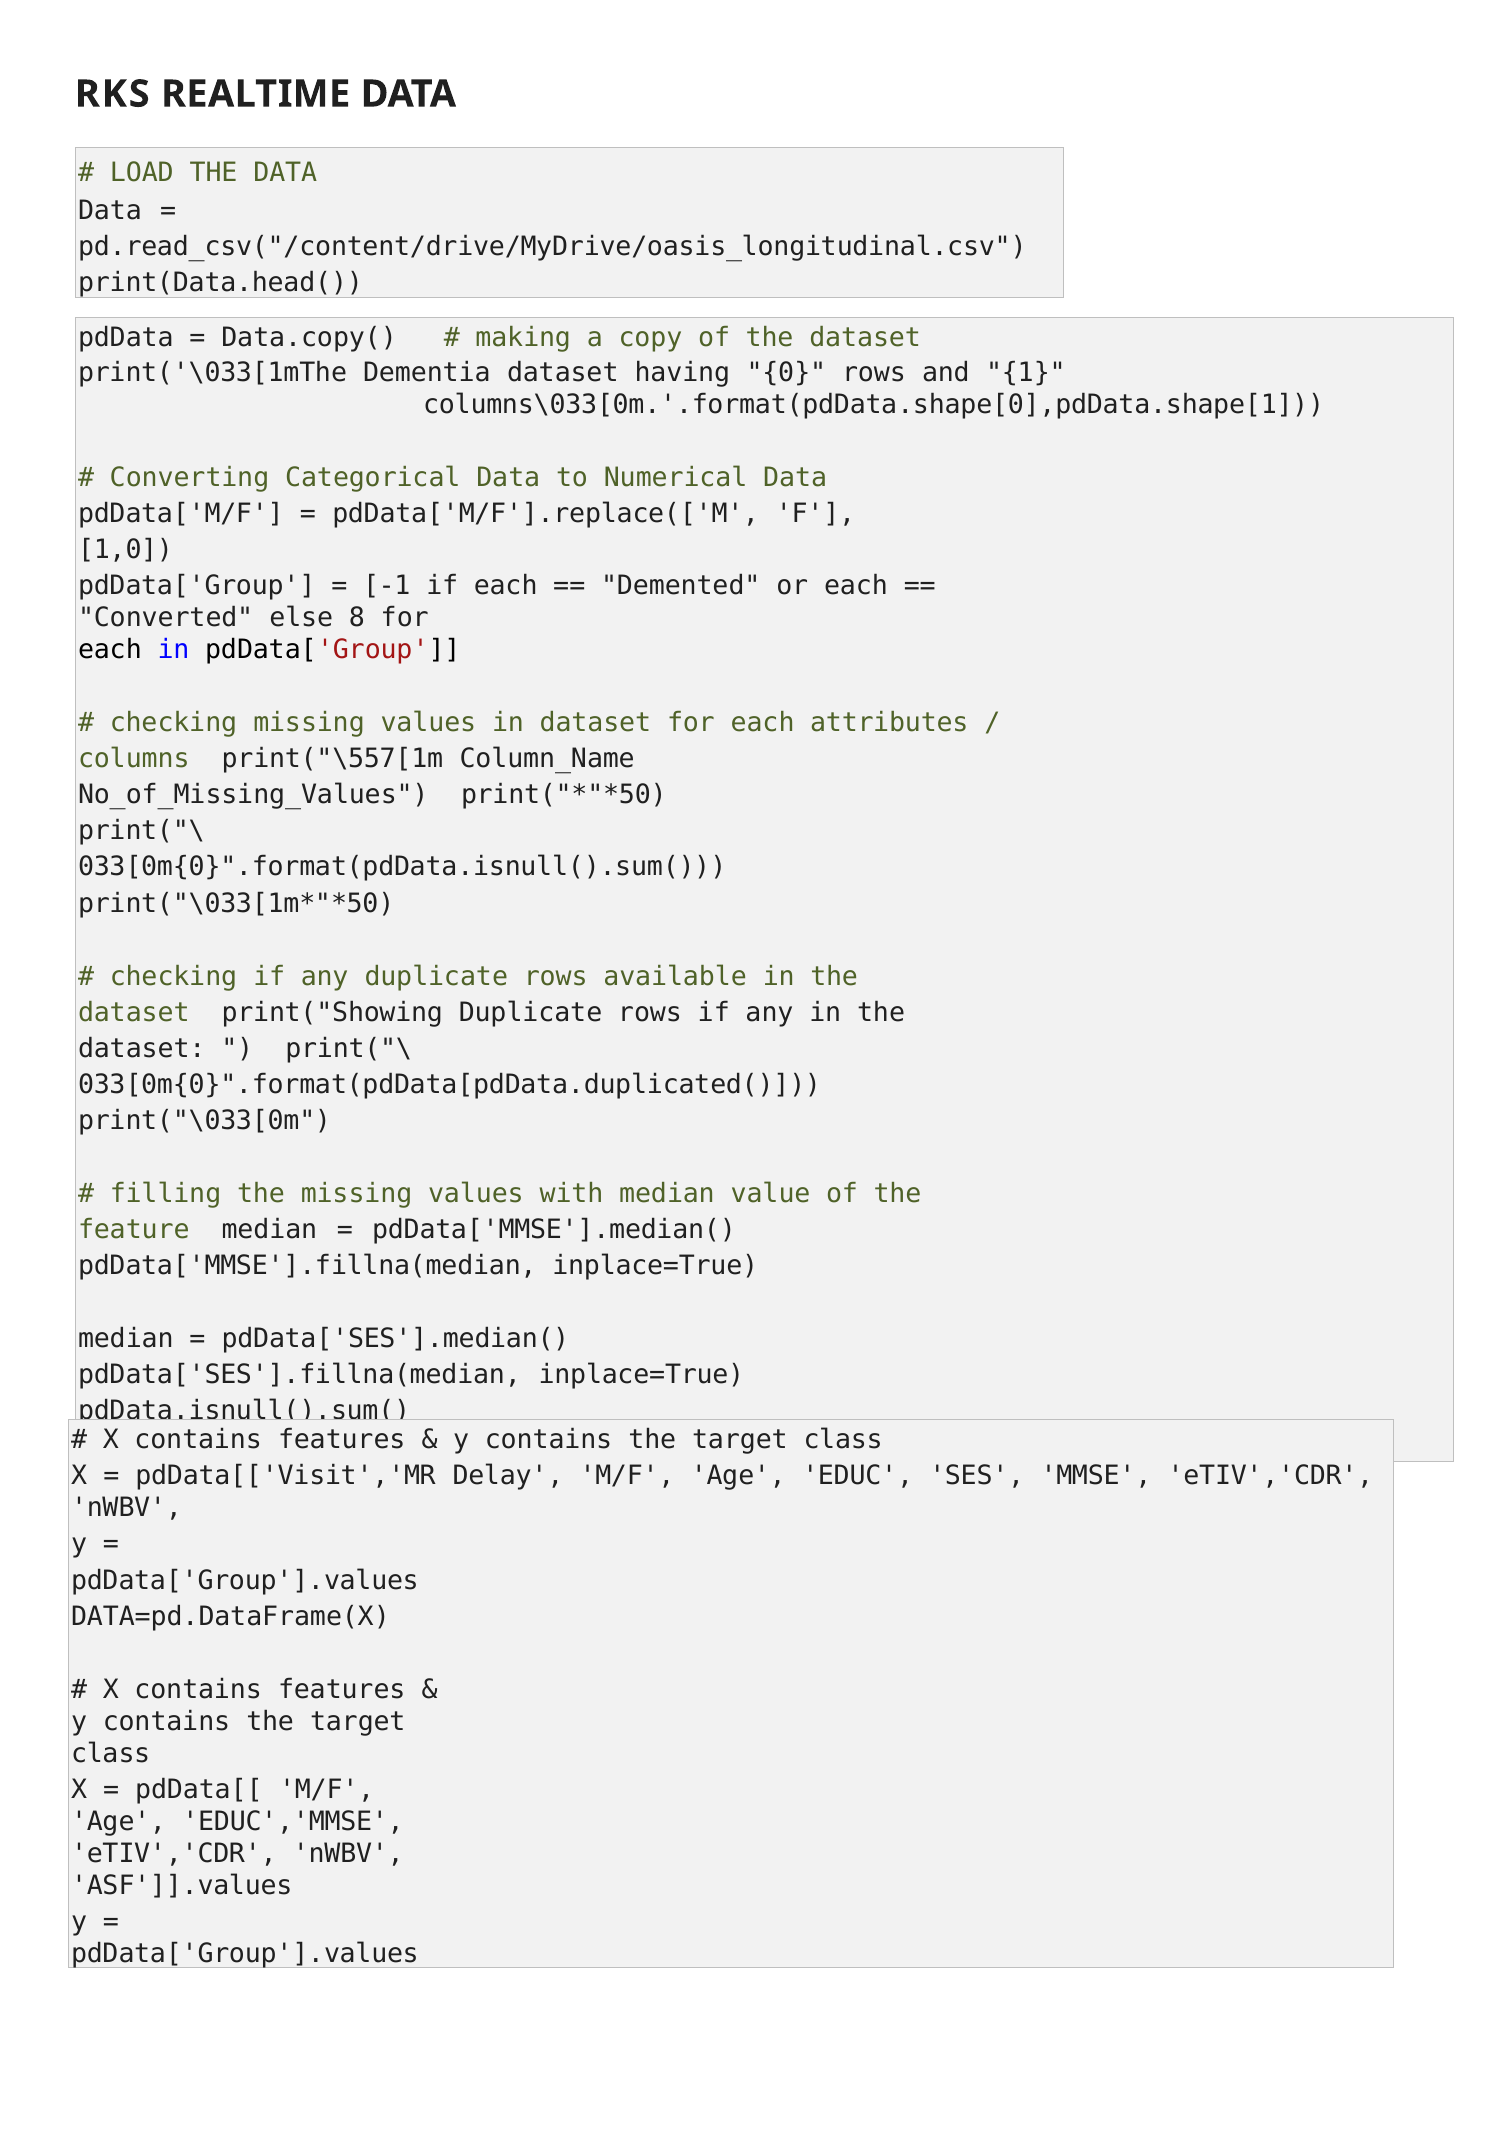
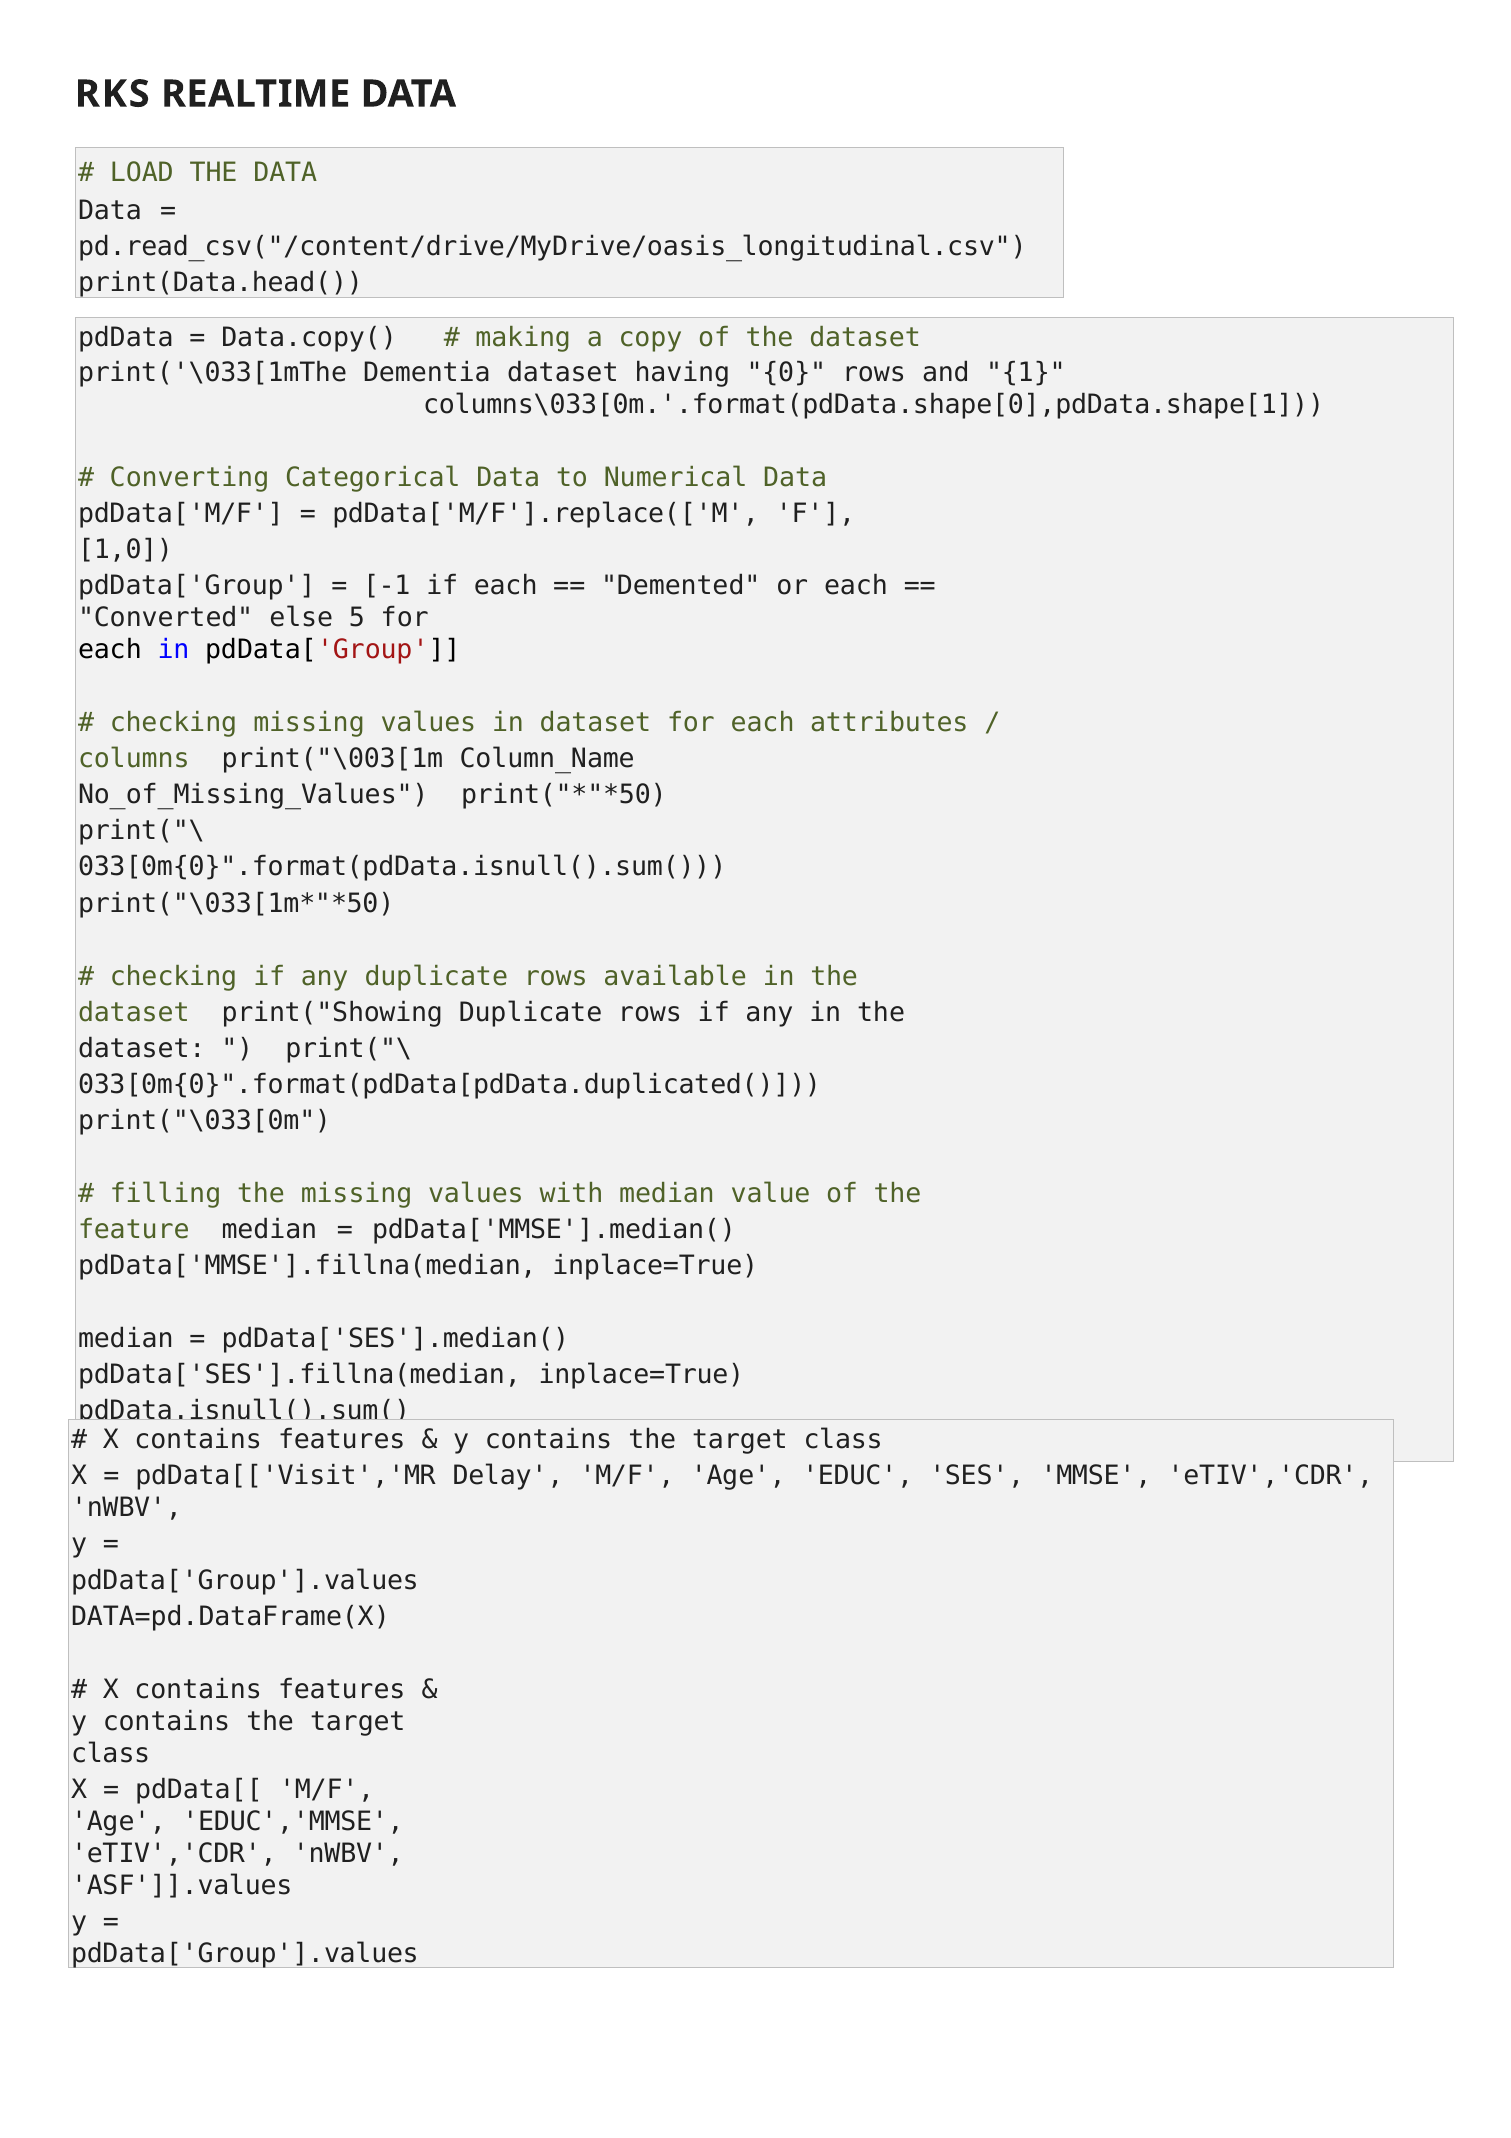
8: 8 -> 5
print("\557[1m: print("\557[1m -> print("\003[1m
